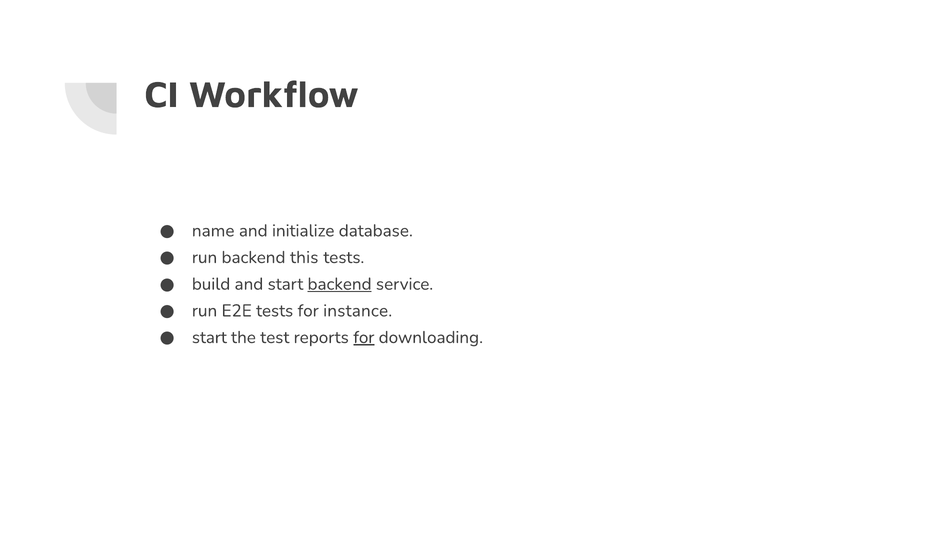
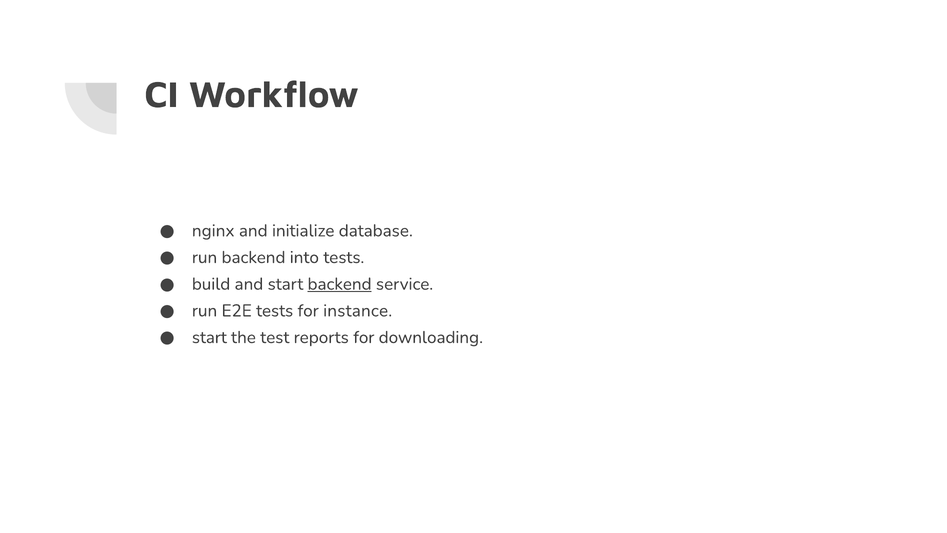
name: name -> nginx
this: this -> into
for at (364, 337) underline: present -> none
